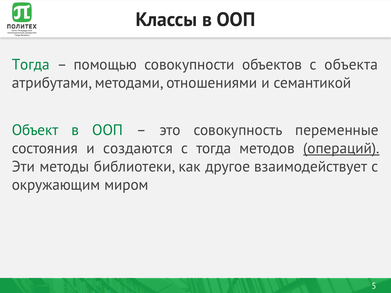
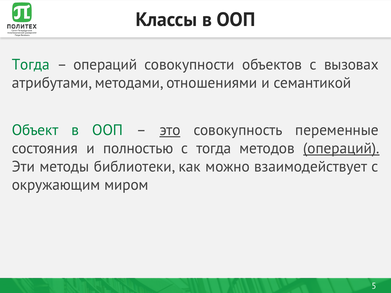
помощью at (105, 65): помощью -> операций
объекта: объекта -> вызовах
это underline: none -> present
создаются: создаются -> полностью
другое: другое -> можно
